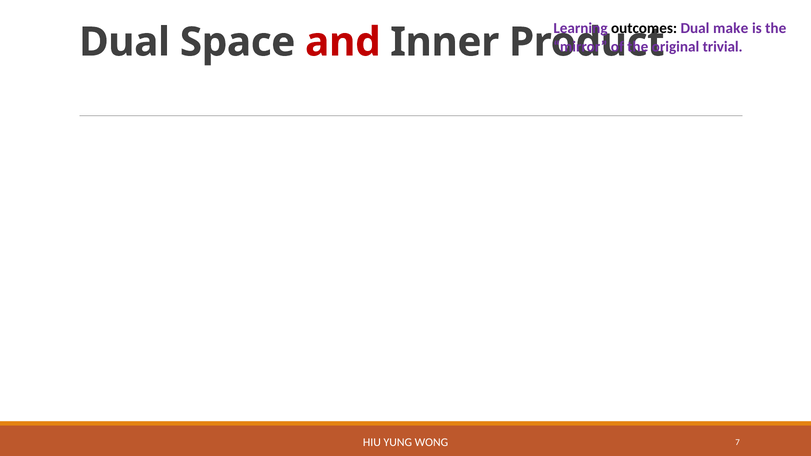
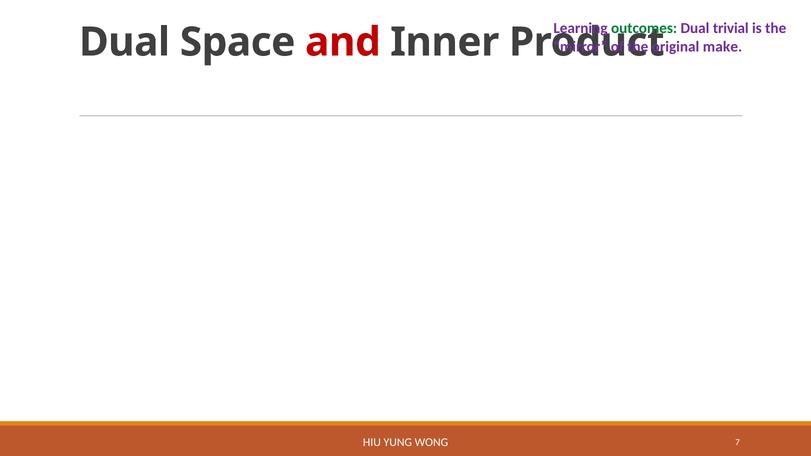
outcomes colour: black -> green
make: make -> trivial
trivial: trivial -> make
